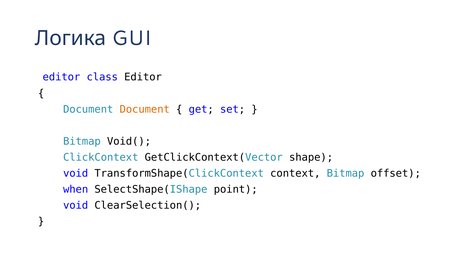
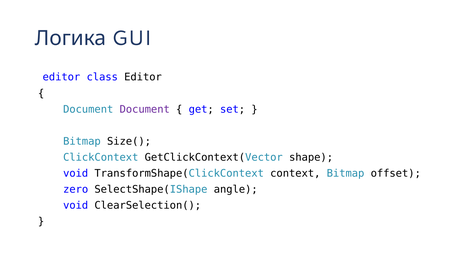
Document at (145, 110) colour: orange -> purple
Void(: Void( -> Size(
when: when -> zero
point: point -> angle
